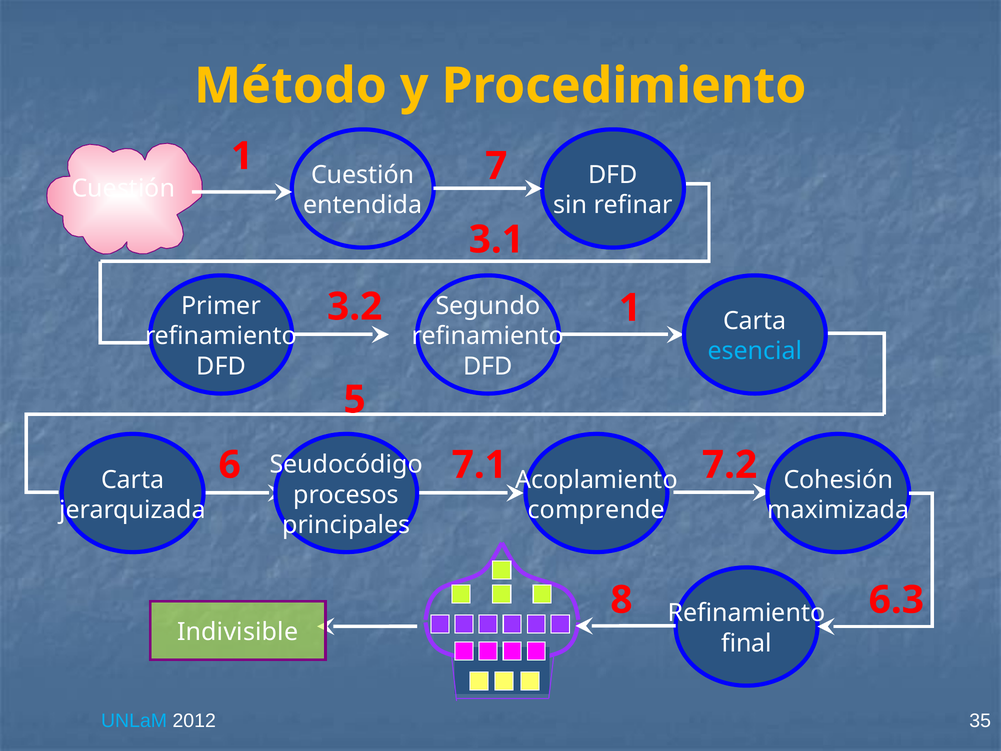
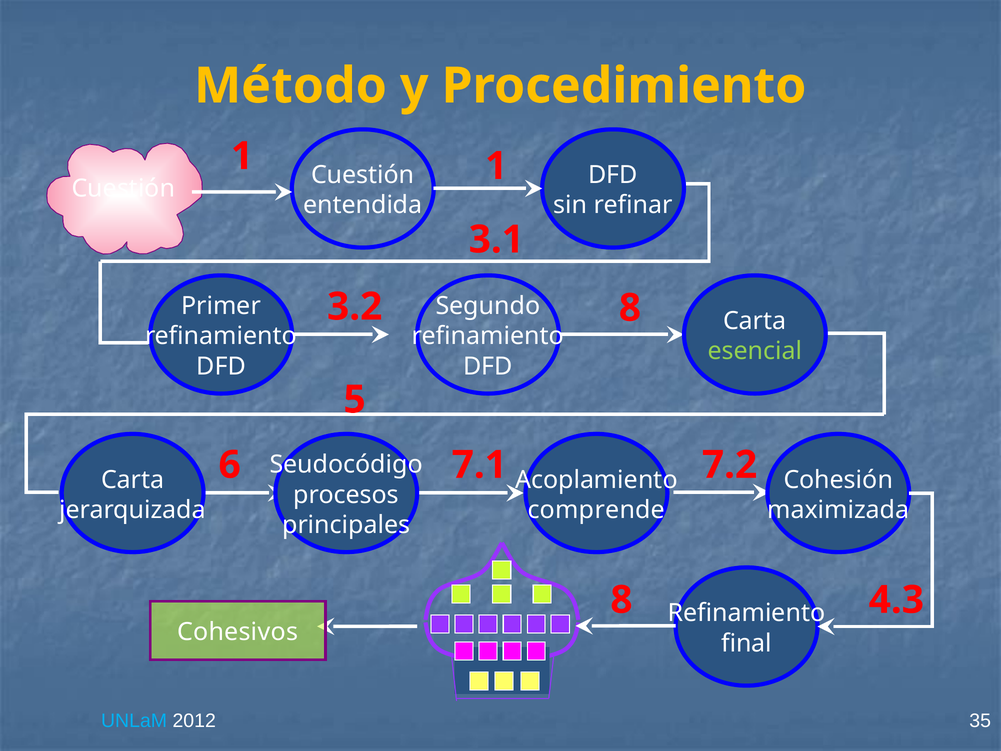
1 7: 7 -> 1
3.2 1: 1 -> 8
esencial colour: light blue -> light green
6.3: 6.3 -> 4.3
Indivisible: Indivisible -> Cohesivos
